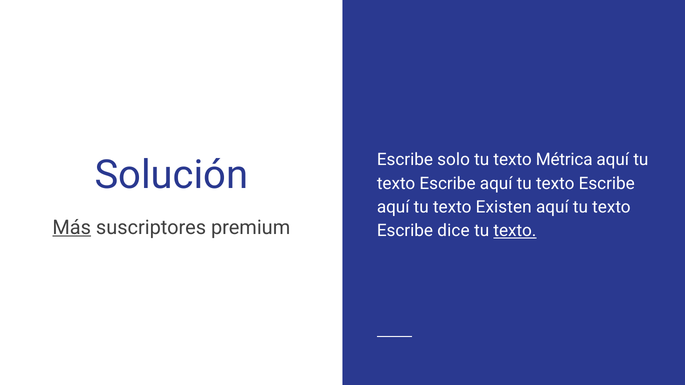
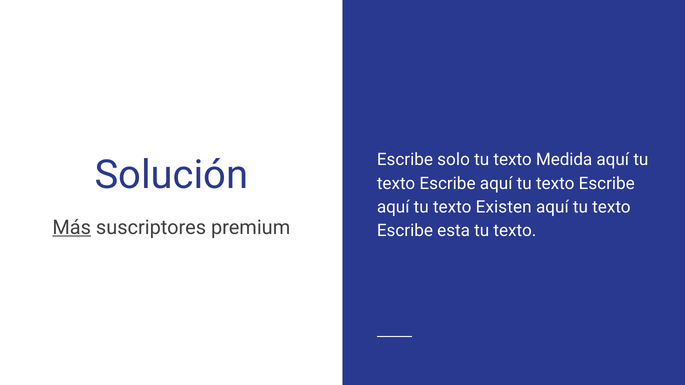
Métrica: Métrica -> Medida
dice: dice -> esta
texto at (515, 231) underline: present -> none
